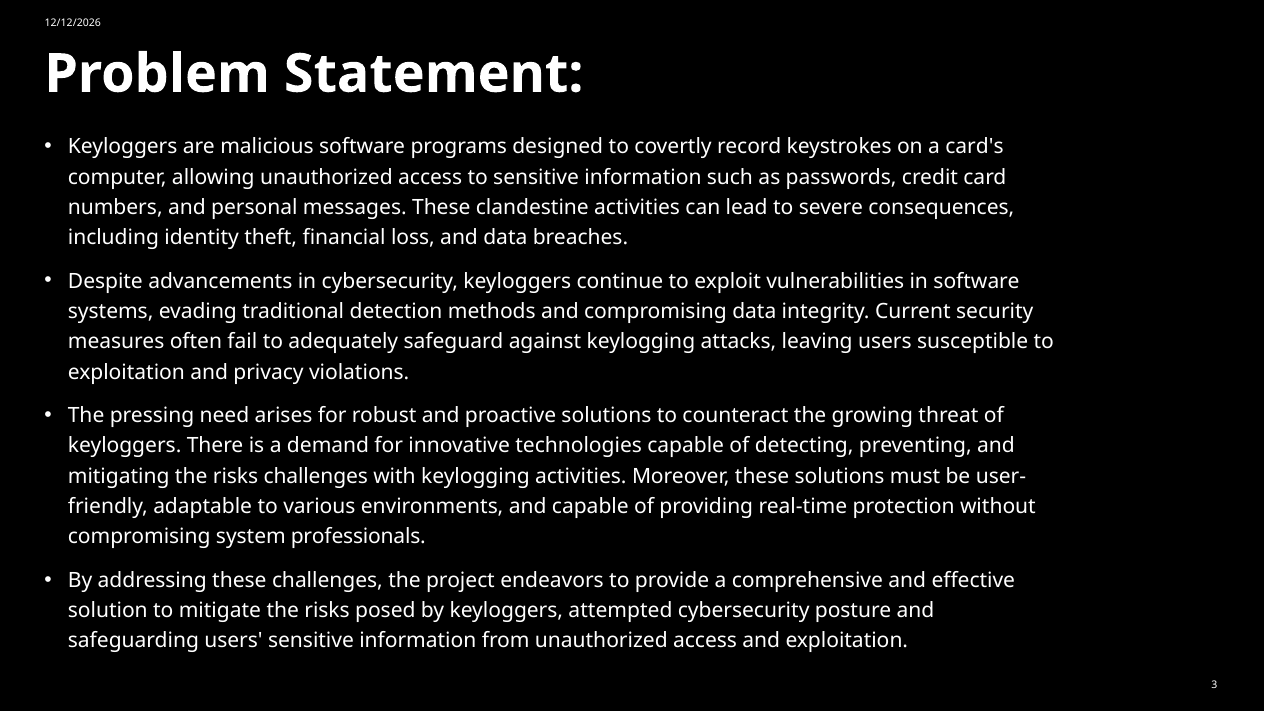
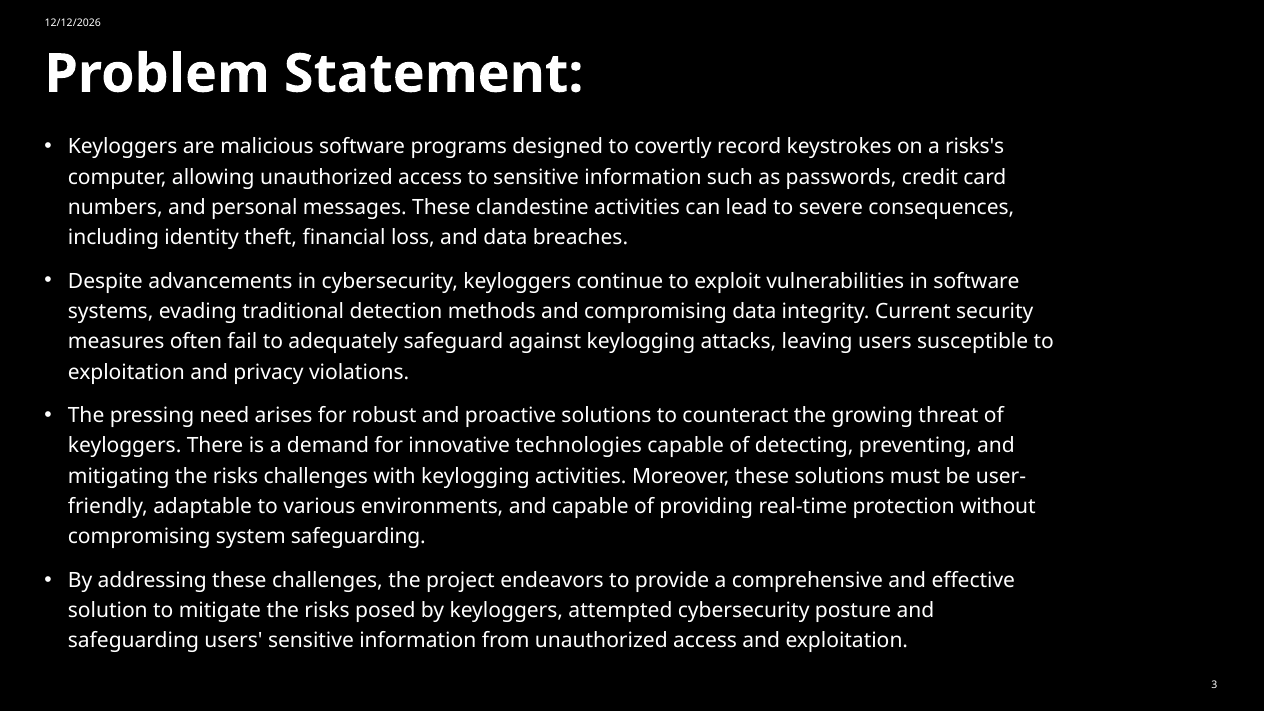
card's: card's -> risks's
system professionals: professionals -> safeguarding
